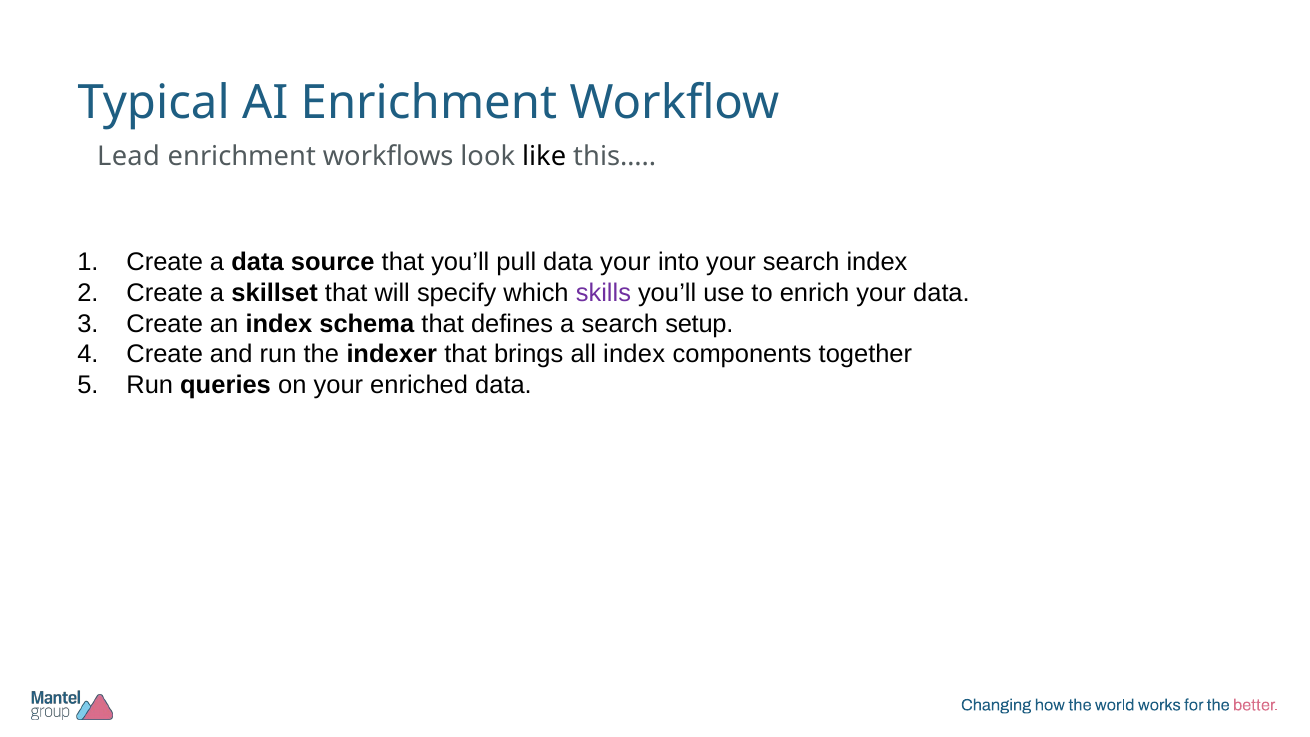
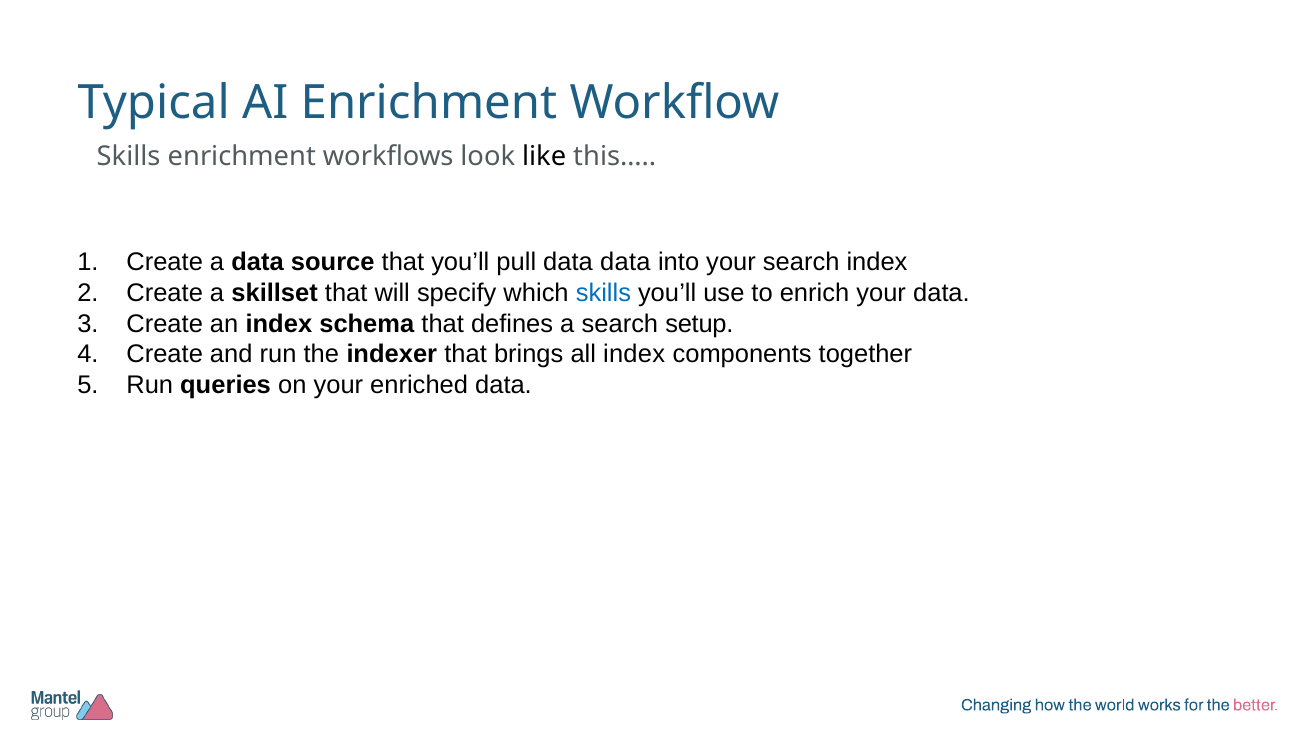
Lead at (128, 156): Lead -> Skills
data your: your -> data
skills at (603, 293) colour: purple -> blue
